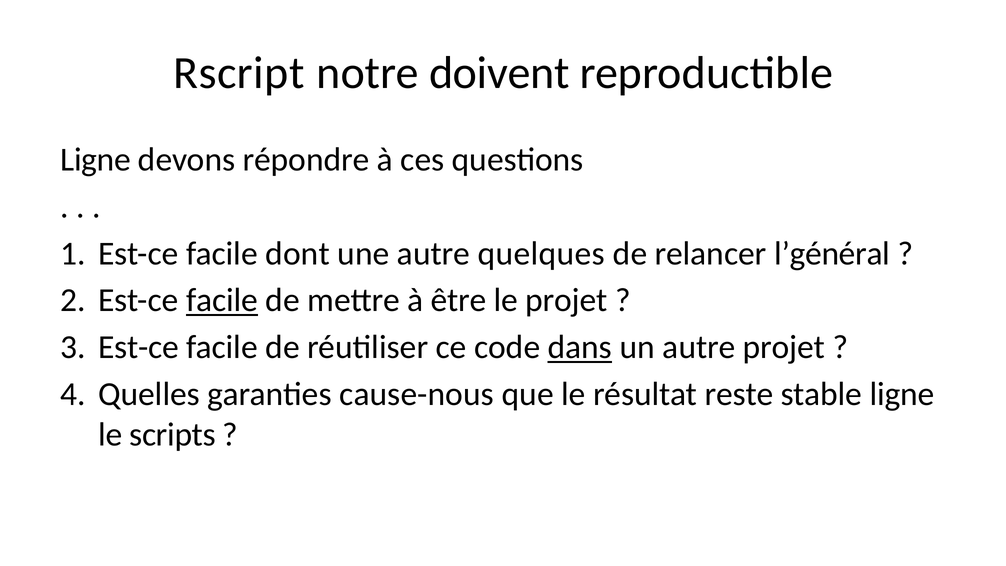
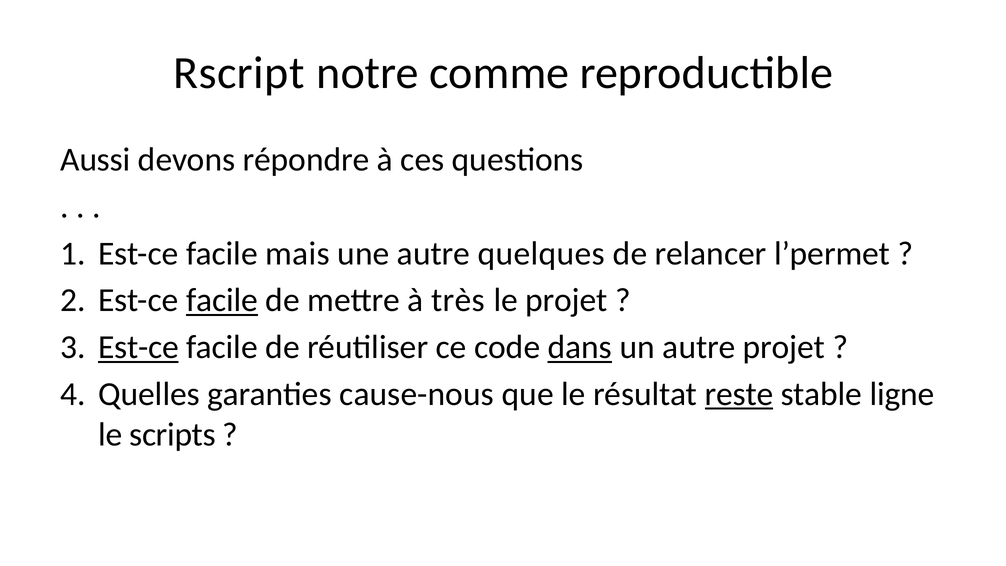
doivent: doivent -> comme
Ligne at (96, 160): Ligne -> Aussi
dont: dont -> mais
l’général: l’général -> l’permet
être: être -> très
Est-ce at (138, 347) underline: none -> present
reste underline: none -> present
